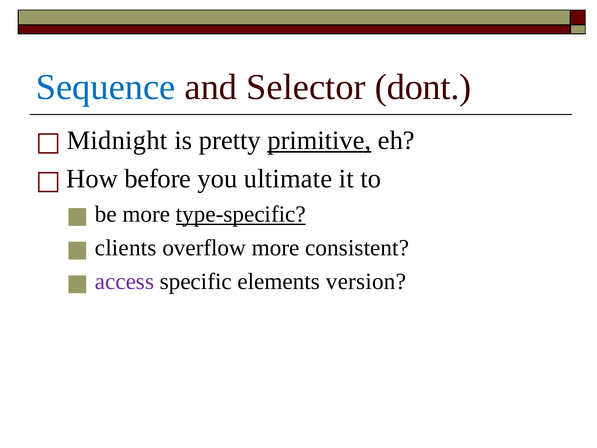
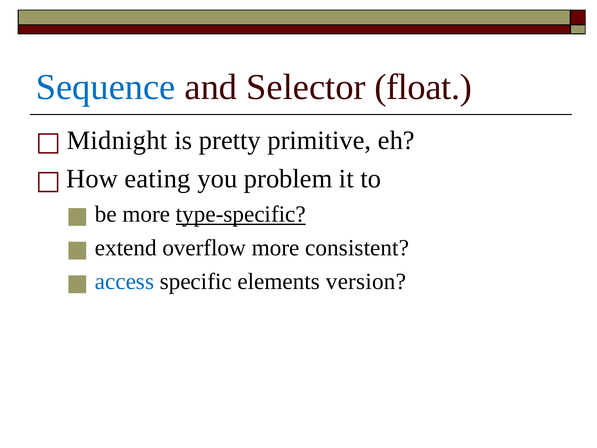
dont: dont -> float
primitive underline: present -> none
before: before -> eating
ultimate: ultimate -> problem
clients: clients -> extend
access colour: purple -> blue
